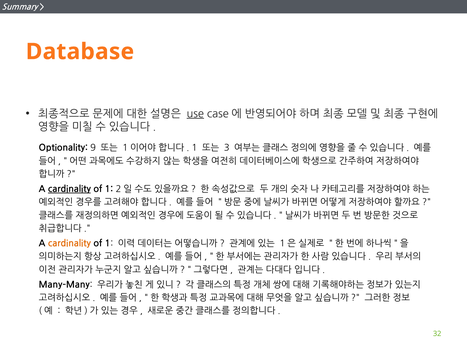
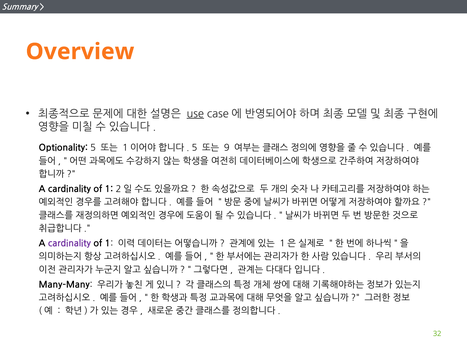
Database: Database -> Overview
Optionality 9: 9 -> 5
1 at (195, 148): 1 -> 5
3: 3 -> 9
cardinality at (69, 189) underline: present -> none
cardinality at (69, 244) colour: orange -> purple
